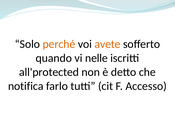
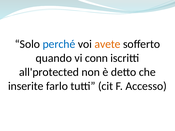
perché colour: orange -> blue
nelle: nelle -> conn
notifica: notifica -> inserite
